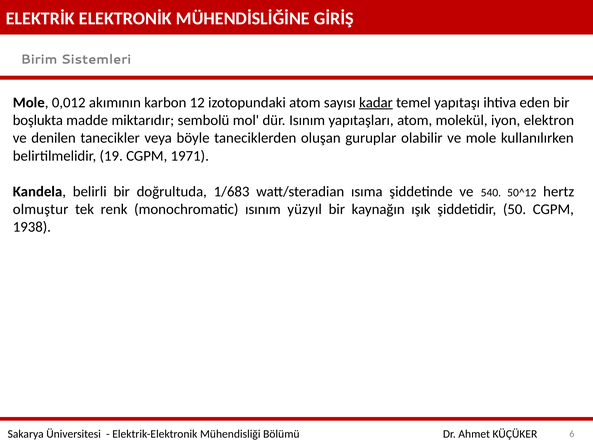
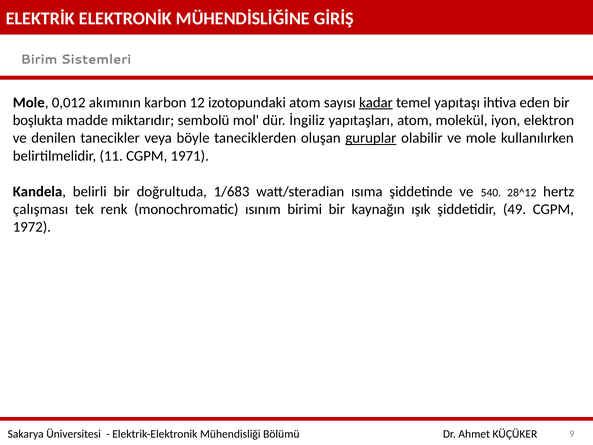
Isınım: Isınım -> İngiliz
guruplar underline: none -> present
19: 19 -> 11
50^12: 50^12 -> 28^12
olmuştur: olmuştur -> çalışması
yüzyıl: yüzyıl -> birimi
50: 50 -> 49
1938: 1938 -> 1972
6: 6 -> 9
